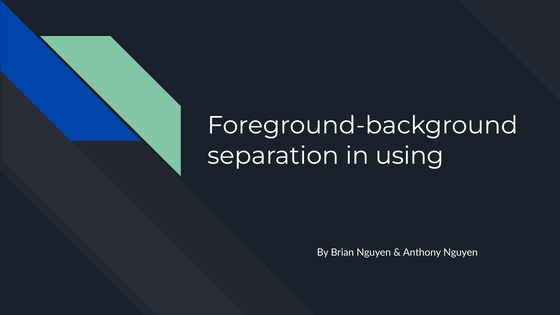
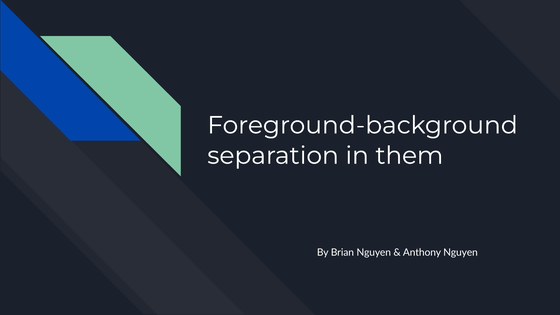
using: using -> them
